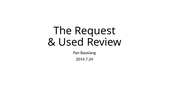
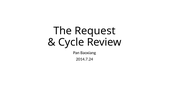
Used: Used -> Cycle
